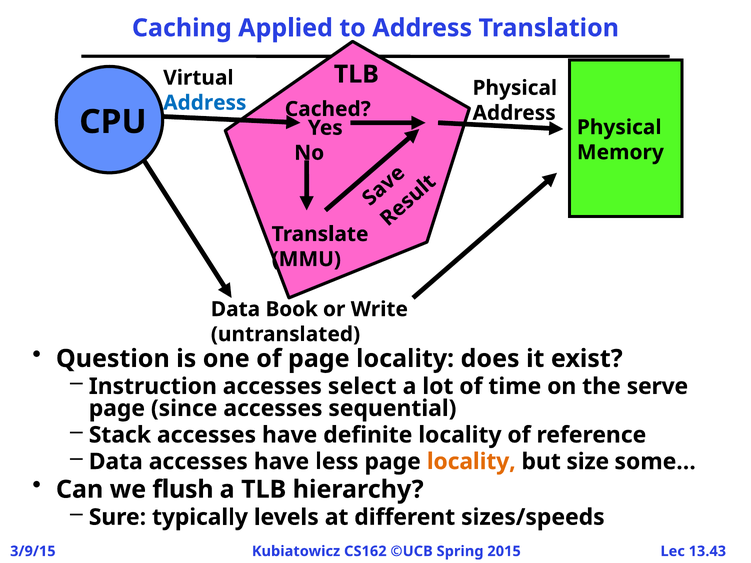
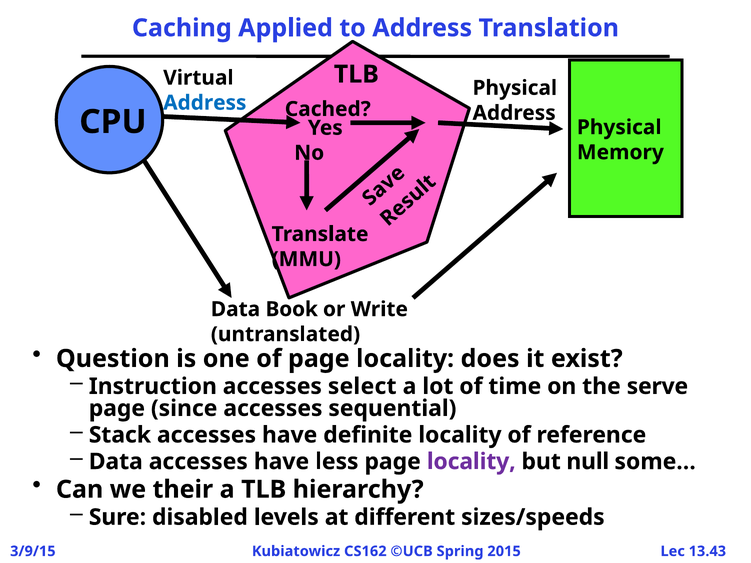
locality at (471, 462) colour: orange -> purple
size: size -> null
flush: flush -> their
typically: typically -> disabled
